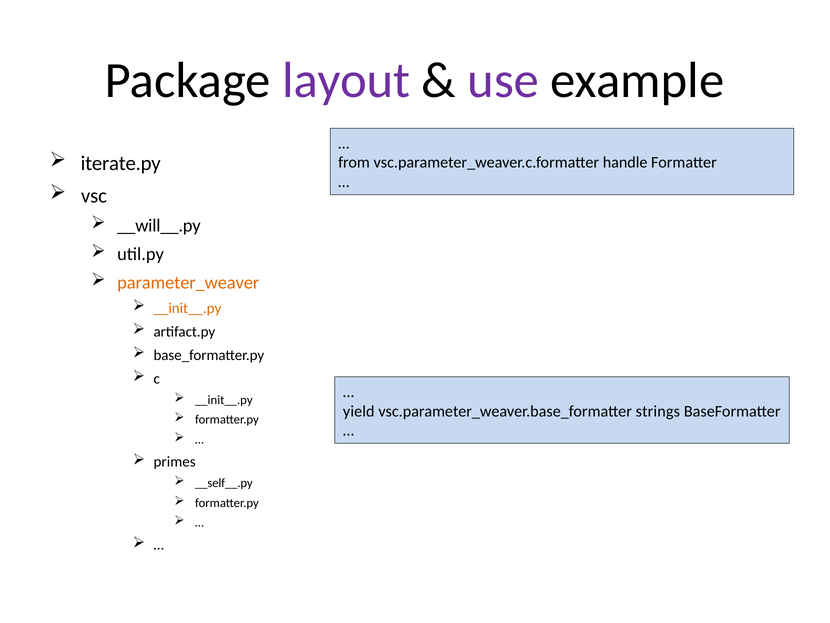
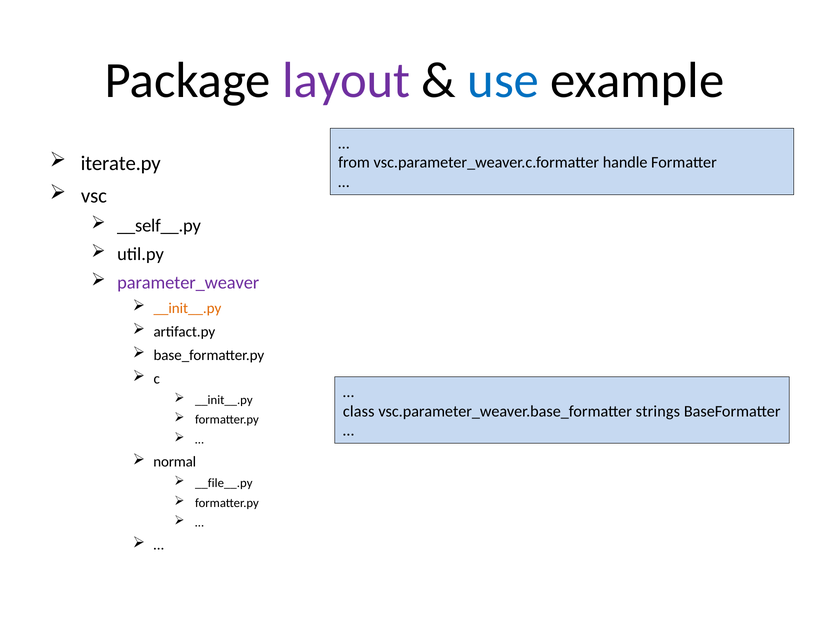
use colour: purple -> blue
__will__.py: __will__.py -> __self__.py
parameter_weaver colour: orange -> purple
yield: yield -> class
primes: primes -> normal
__self__.py: __self__.py -> __file__.py
